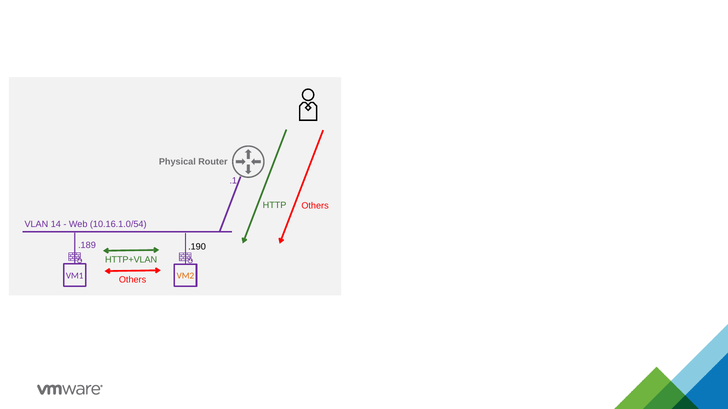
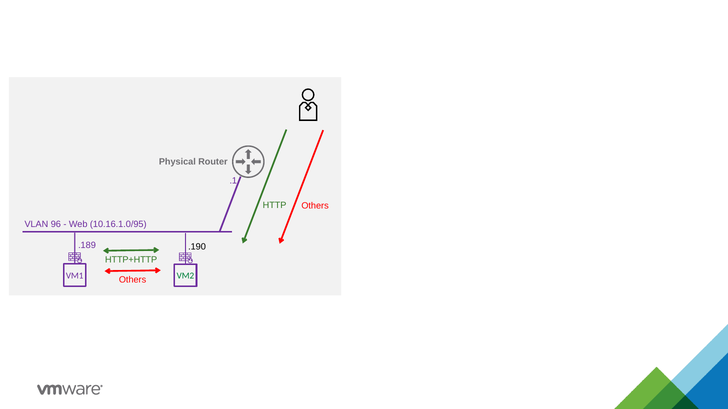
14: 14 -> 96
10.16.1.0/54: 10.16.1.0/54 -> 10.16.1.0/95
HTTP+VLAN: HTTP+VLAN -> HTTP+HTTP
VM2 colour: orange -> green
